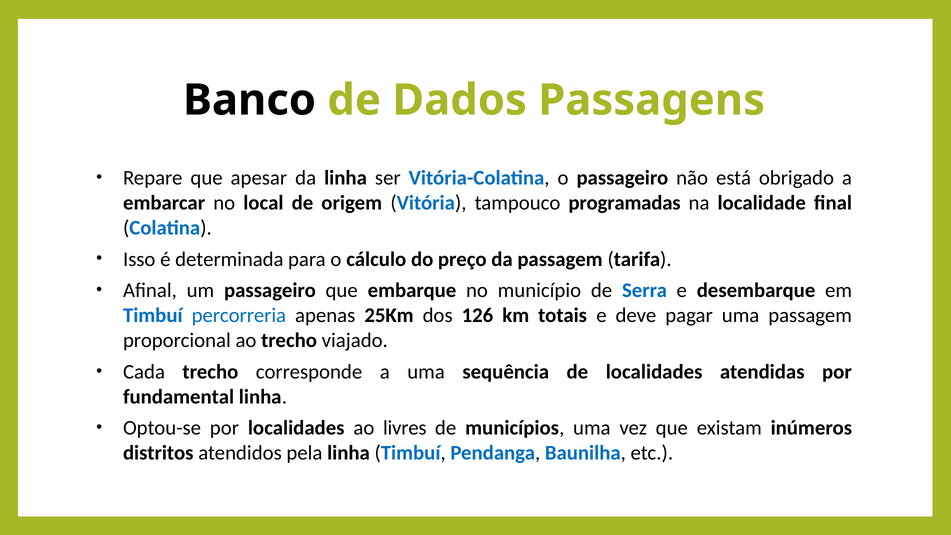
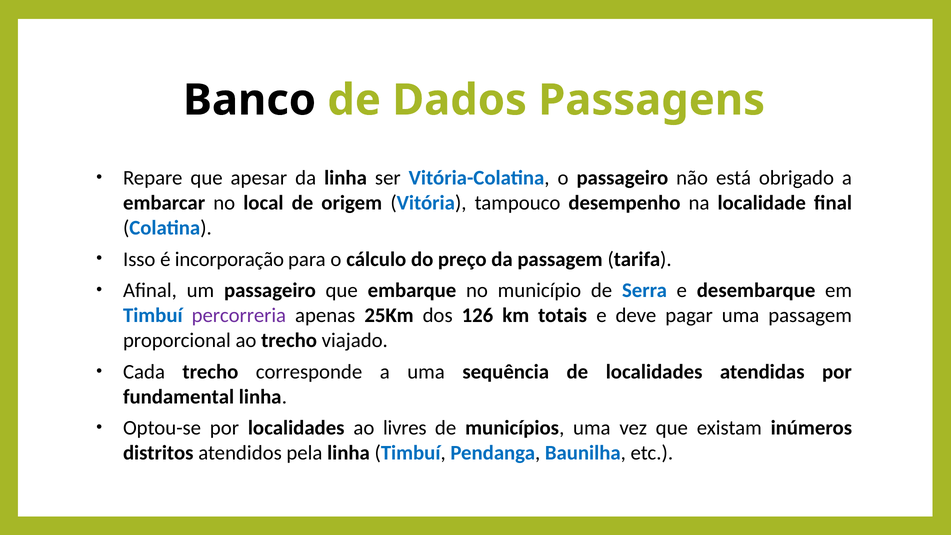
programadas: programadas -> desempenho
determinada: determinada -> incorporação
percorreria colour: blue -> purple
